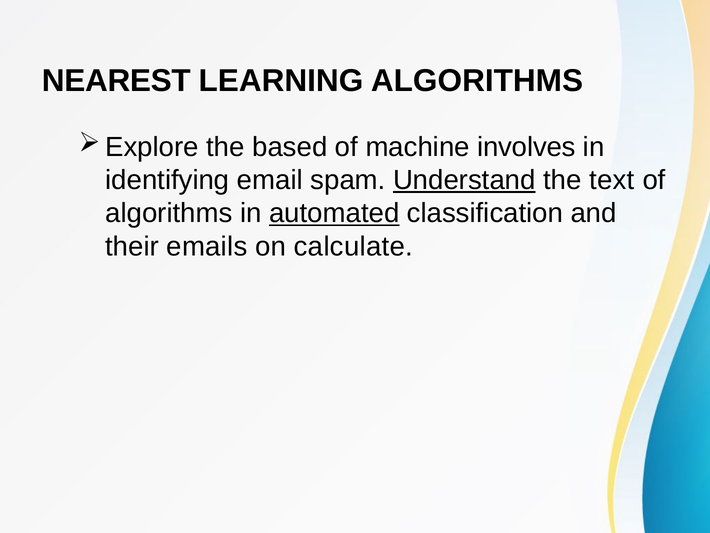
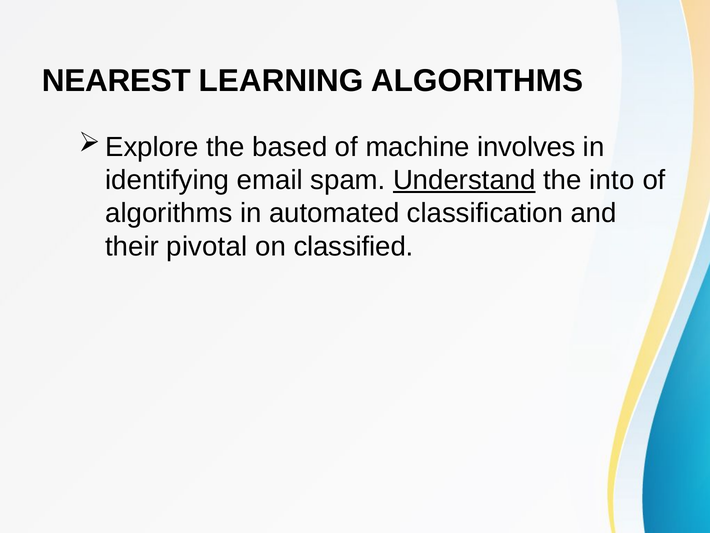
text: text -> into
automated underline: present -> none
emails: emails -> pivotal
calculate: calculate -> classified
